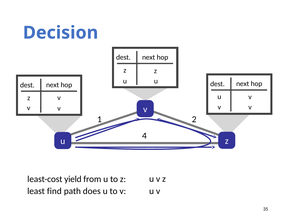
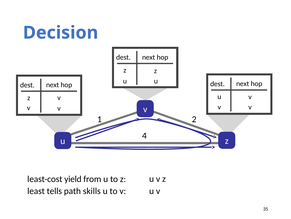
find: find -> tells
does: does -> skills
